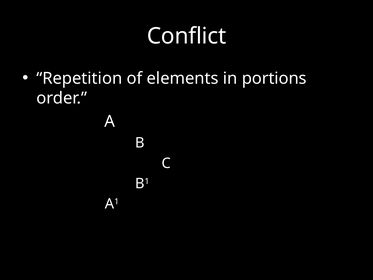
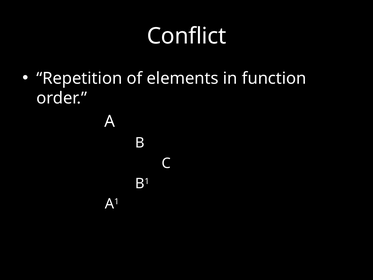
portions: portions -> function
